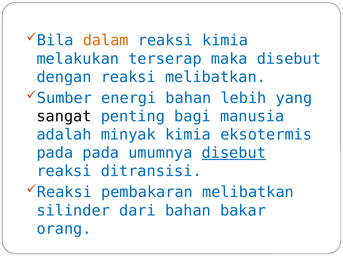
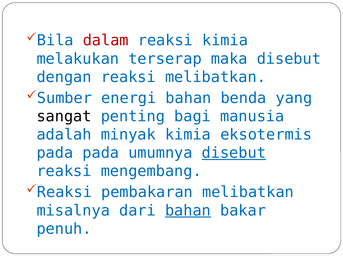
dalam colour: orange -> red
lebih: lebih -> benda
ditransisi: ditransisi -> mengembang
silinder: silinder -> misalnya
bahan at (188, 211) underline: none -> present
orang: orang -> penuh
